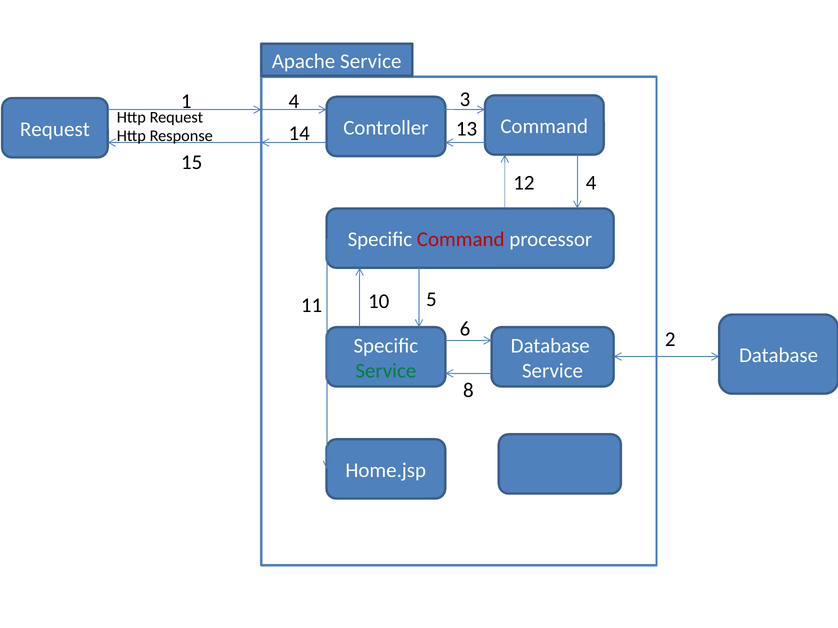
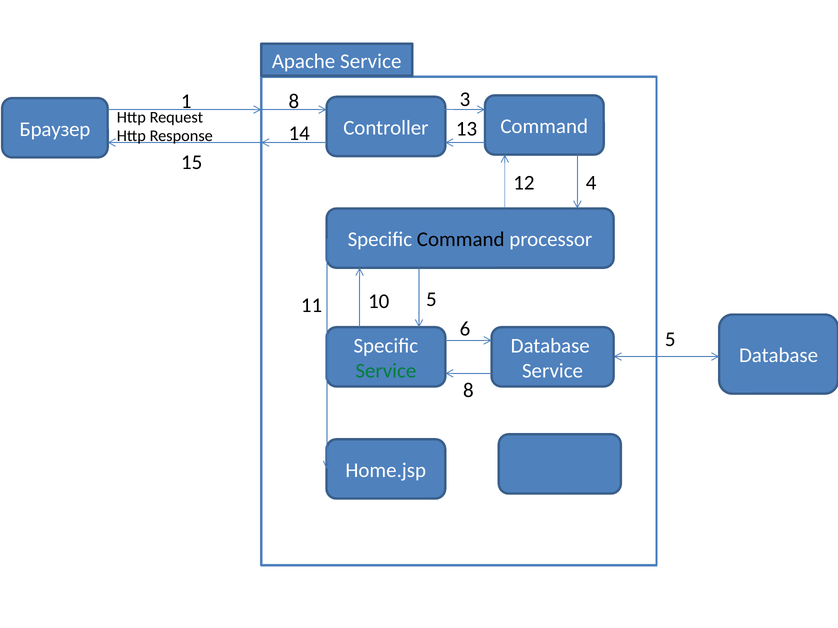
1 4: 4 -> 8
Request at (55, 129): Request -> Браузер
Command at (461, 240) colour: red -> black
6 2: 2 -> 5
